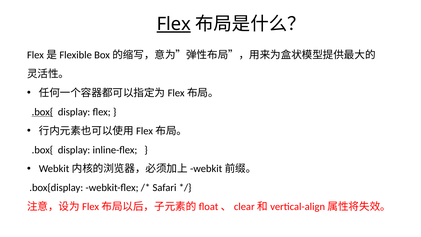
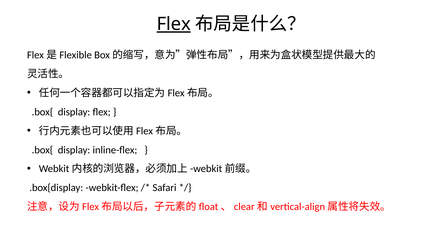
.box{ at (42, 112) underline: present -> none
